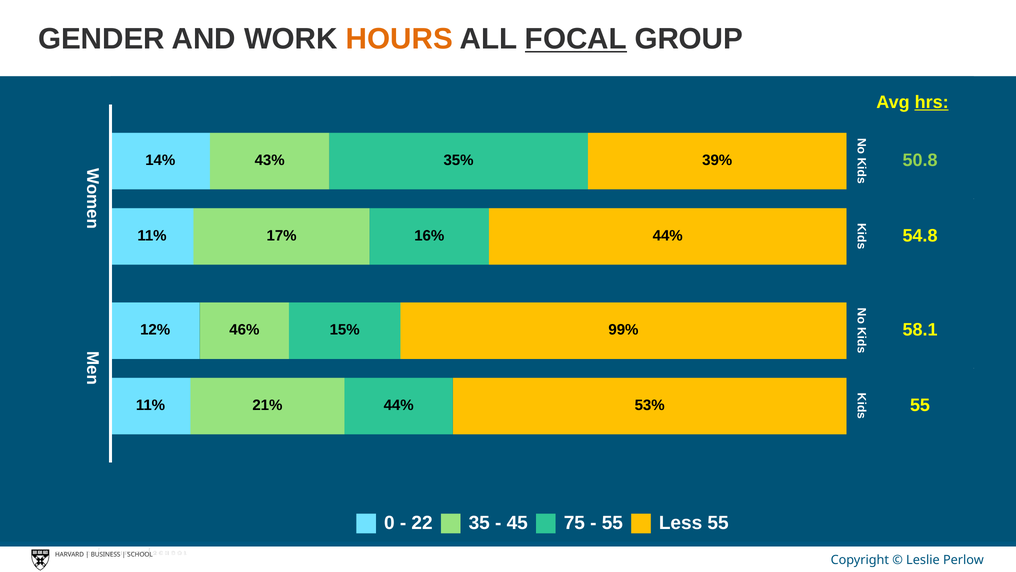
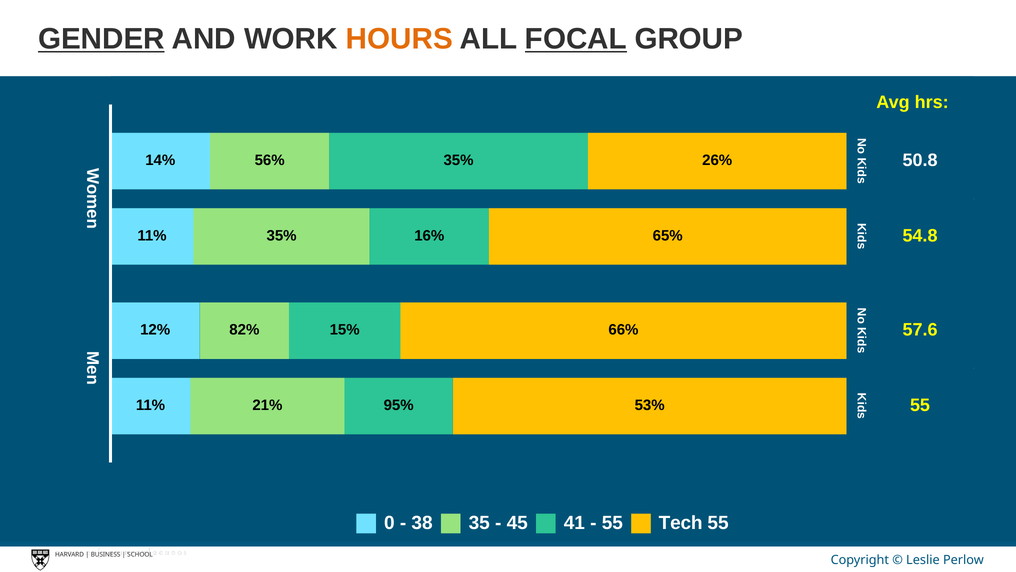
GENDER underline: none -> present
hrs underline: present -> none
50.8 colour: light green -> white
43%: 43% -> 56%
39%: 39% -> 26%
11% 17%: 17% -> 35%
16% 44%: 44% -> 65%
58.1: 58.1 -> 57.6
46%: 46% -> 82%
99%: 99% -> 66%
21% 44%: 44% -> 95%
22: 22 -> 38
75: 75 -> 41
Less: Less -> Tech
